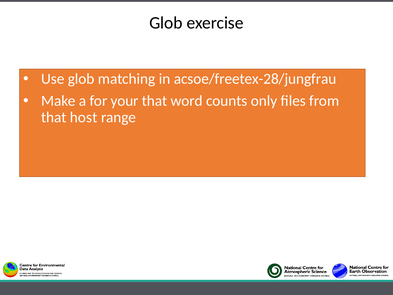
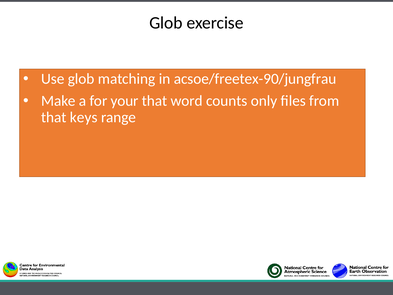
acsoe/freetex-28/jungfrau: acsoe/freetex-28/jungfrau -> acsoe/freetex-90/jungfrau
host: host -> keys
